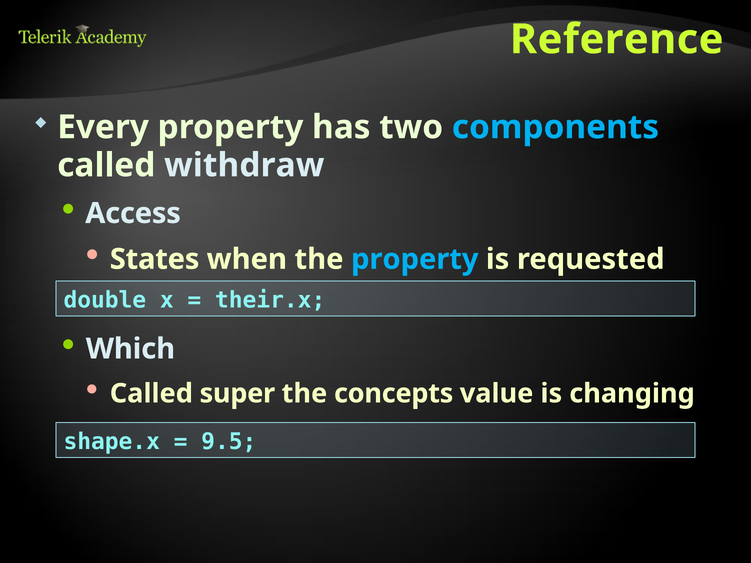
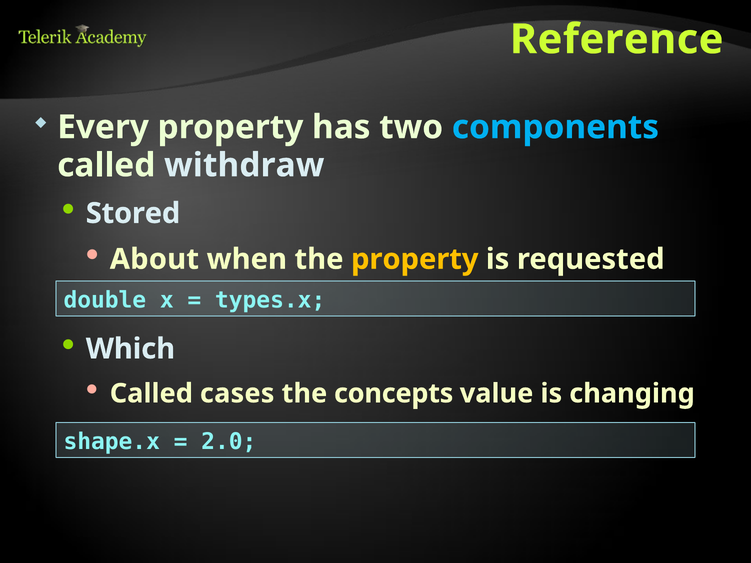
Access: Access -> Stored
States: States -> About
property at (415, 259) colour: light blue -> yellow
their.x: their.x -> types.x
super: super -> cases
9.5: 9.5 -> 2.0
